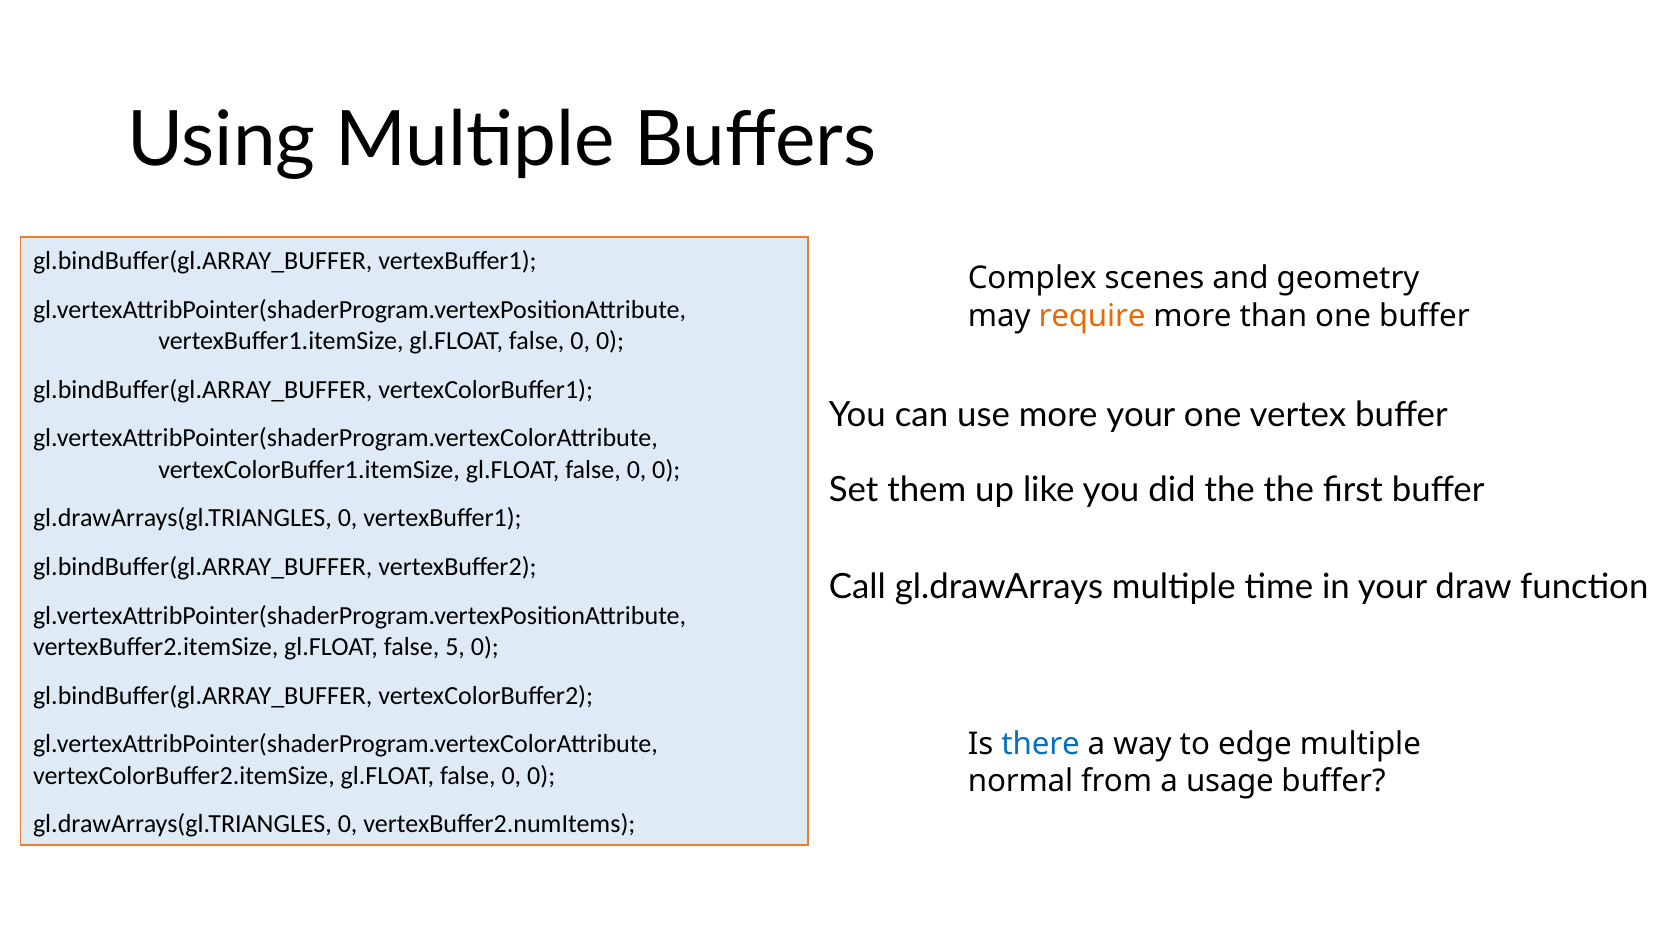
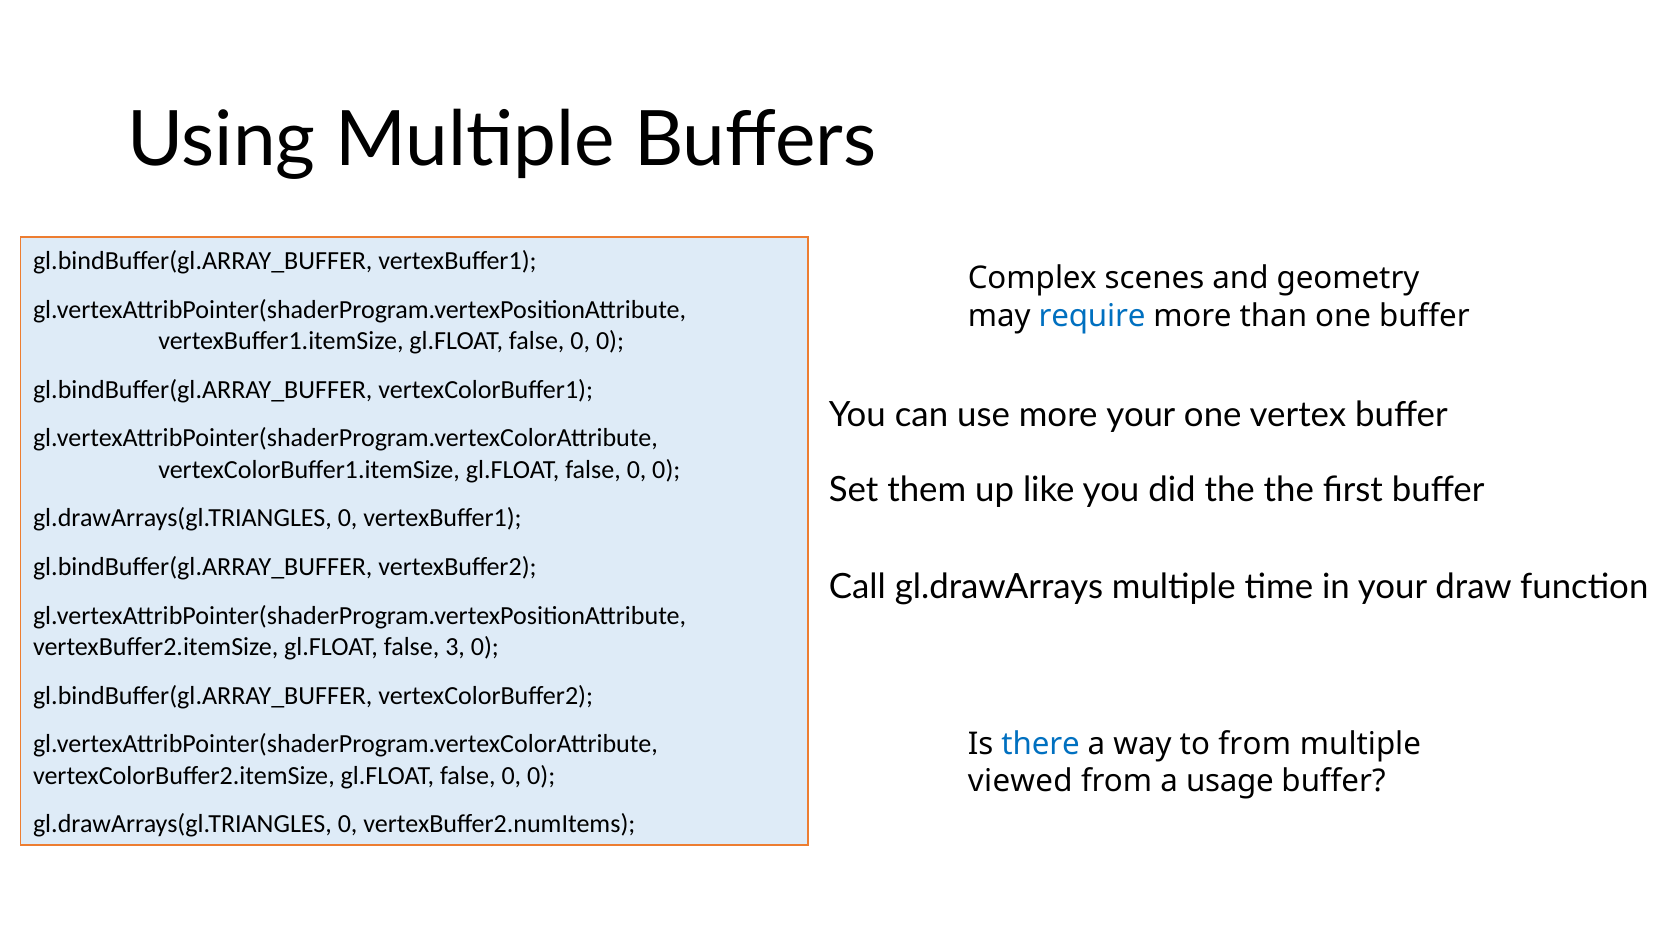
require colour: orange -> blue
5: 5 -> 3
to edge: edge -> from
normal: normal -> viewed
